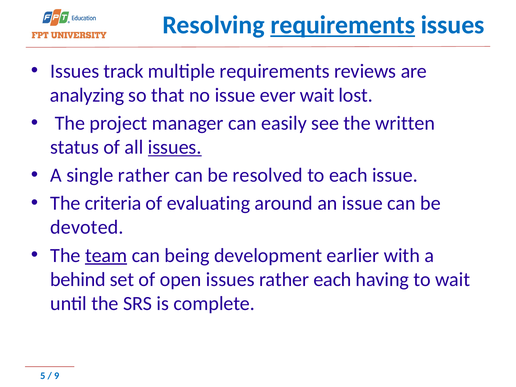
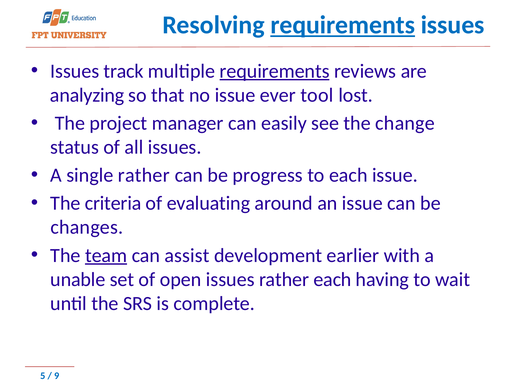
requirements at (275, 71) underline: none -> present
ever wait: wait -> tool
written: written -> change
issues at (175, 147) underline: present -> none
resolved: resolved -> progress
devoted: devoted -> changes
being: being -> assist
behind: behind -> unable
